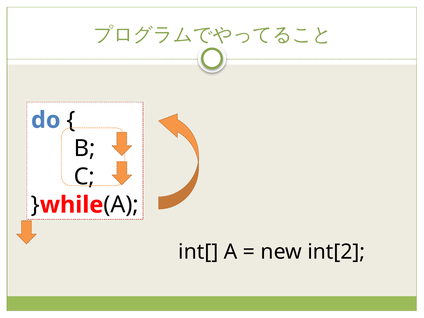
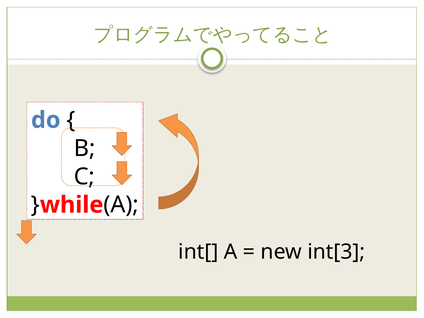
int[2: int[2 -> int[3
